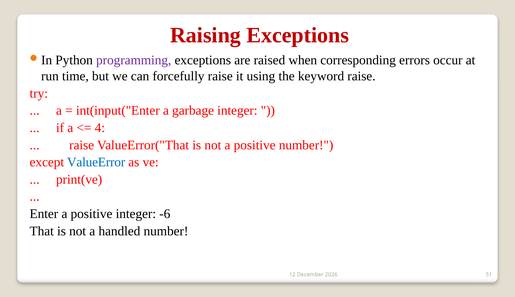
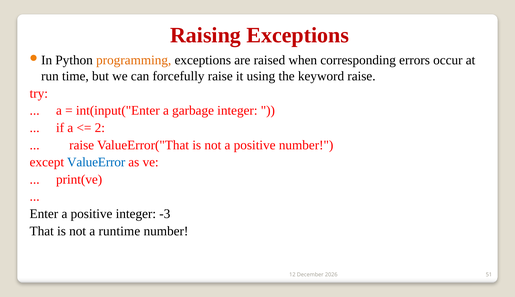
programming colour: purple -> orange
4: 4 -> 2
-6: -6 -> -3
handled: handled -> runtime
